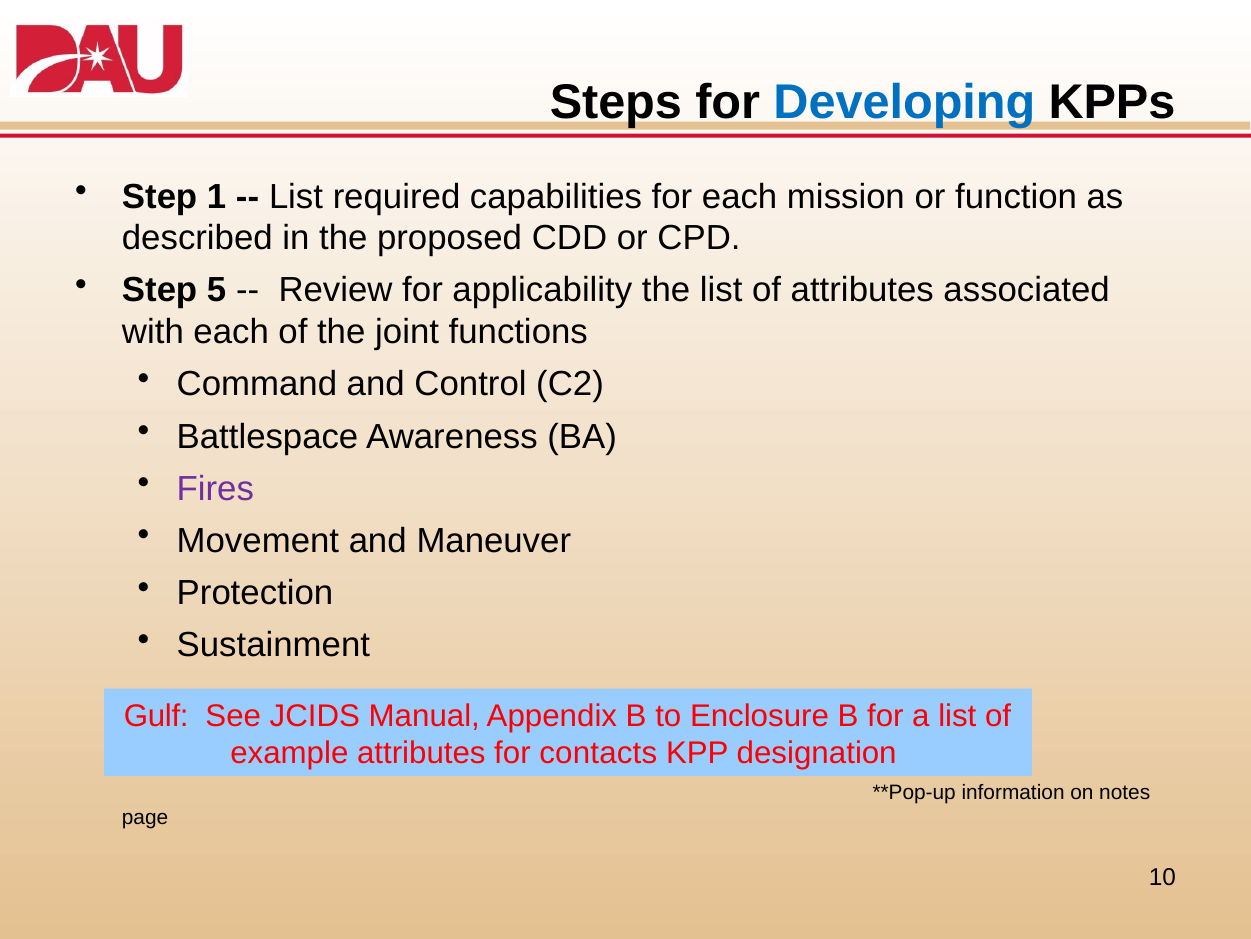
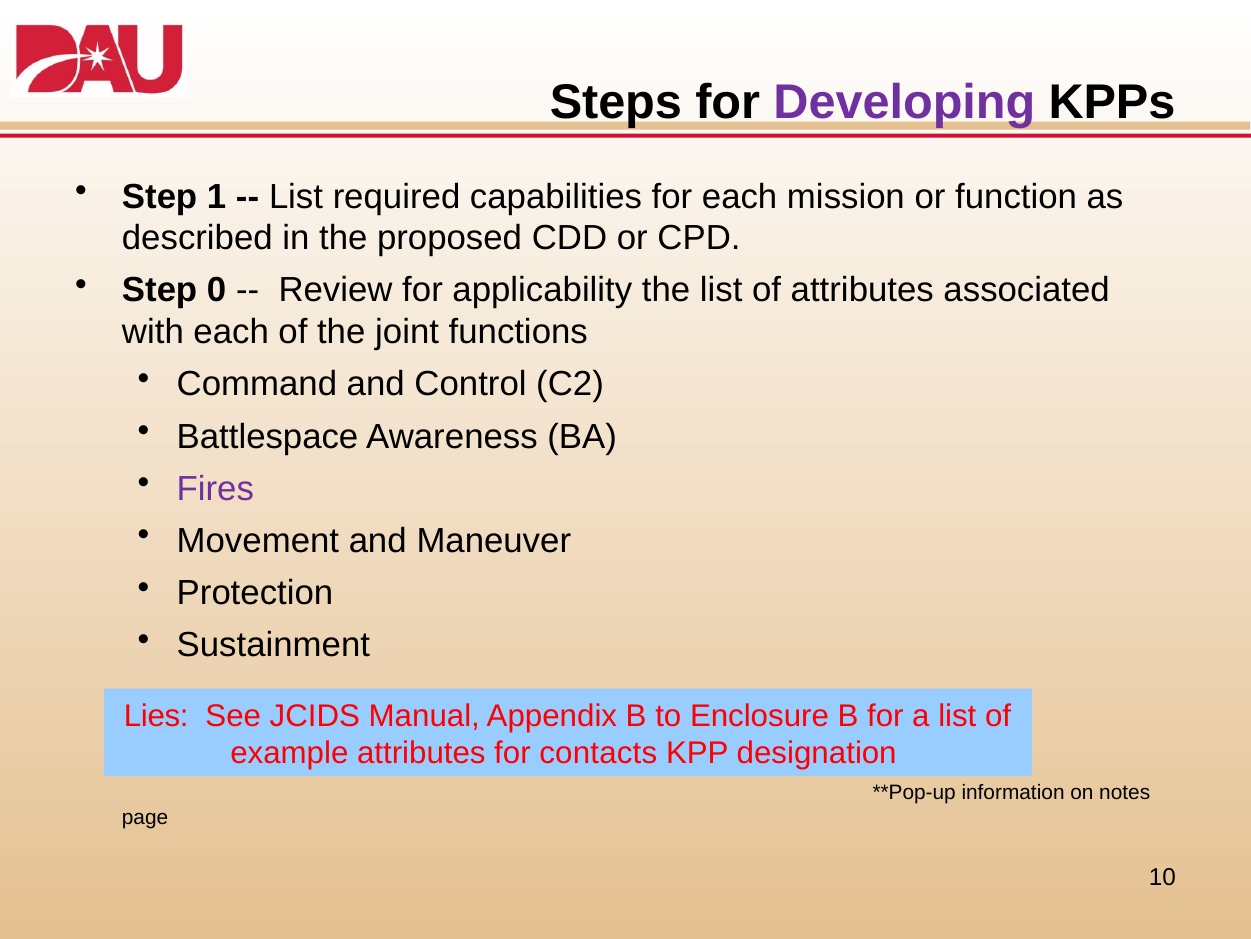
Developing colour: blue -> purple
5: 5 -> 0
Gulf: Gulf -> Lies
